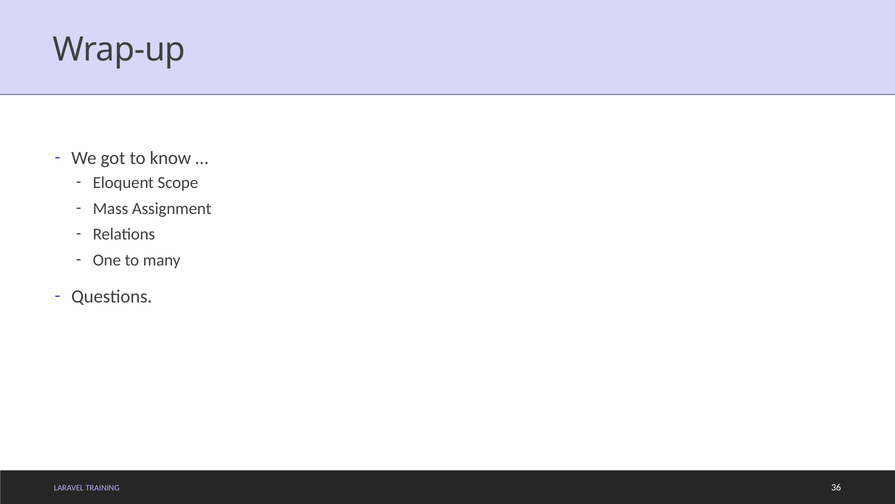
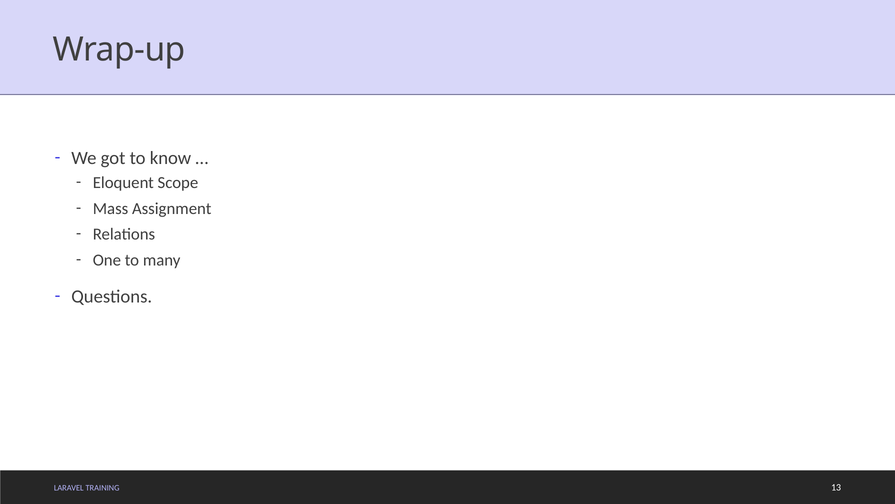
36: 36 -> 13
